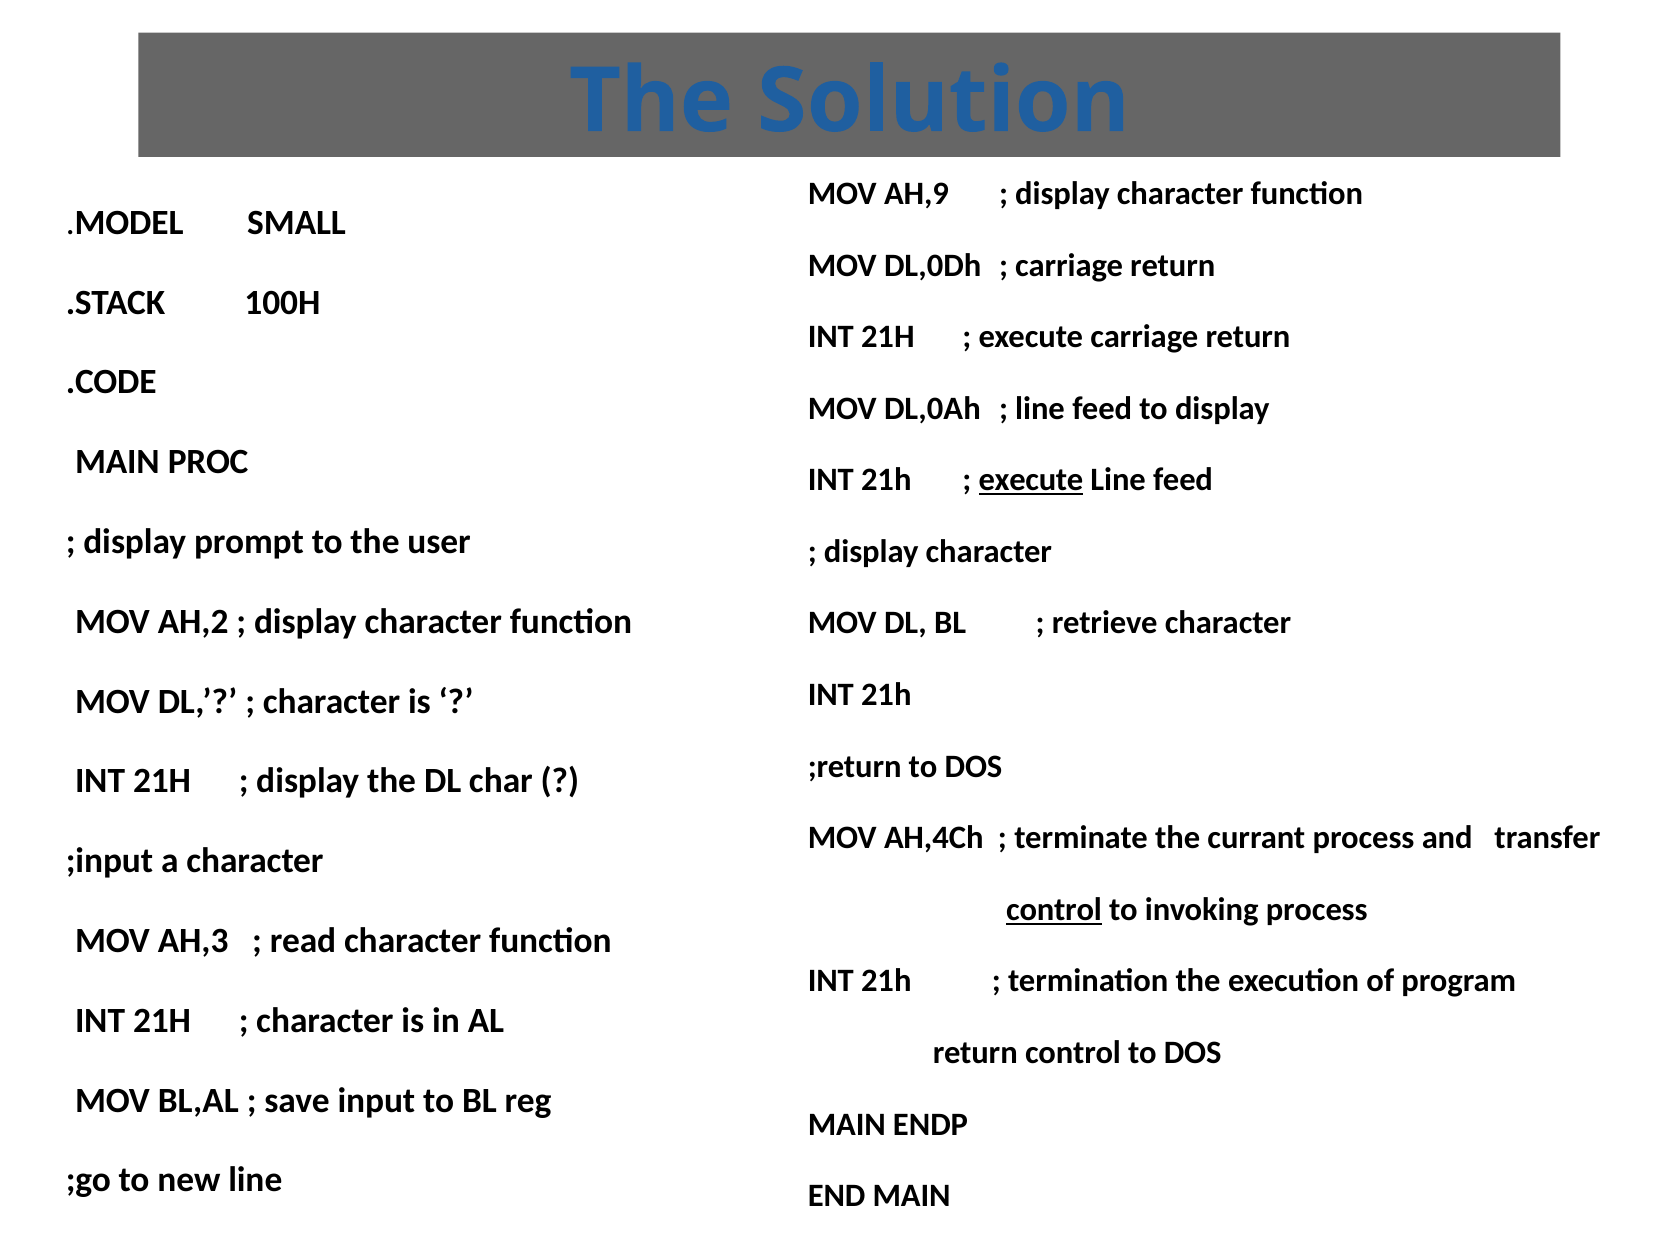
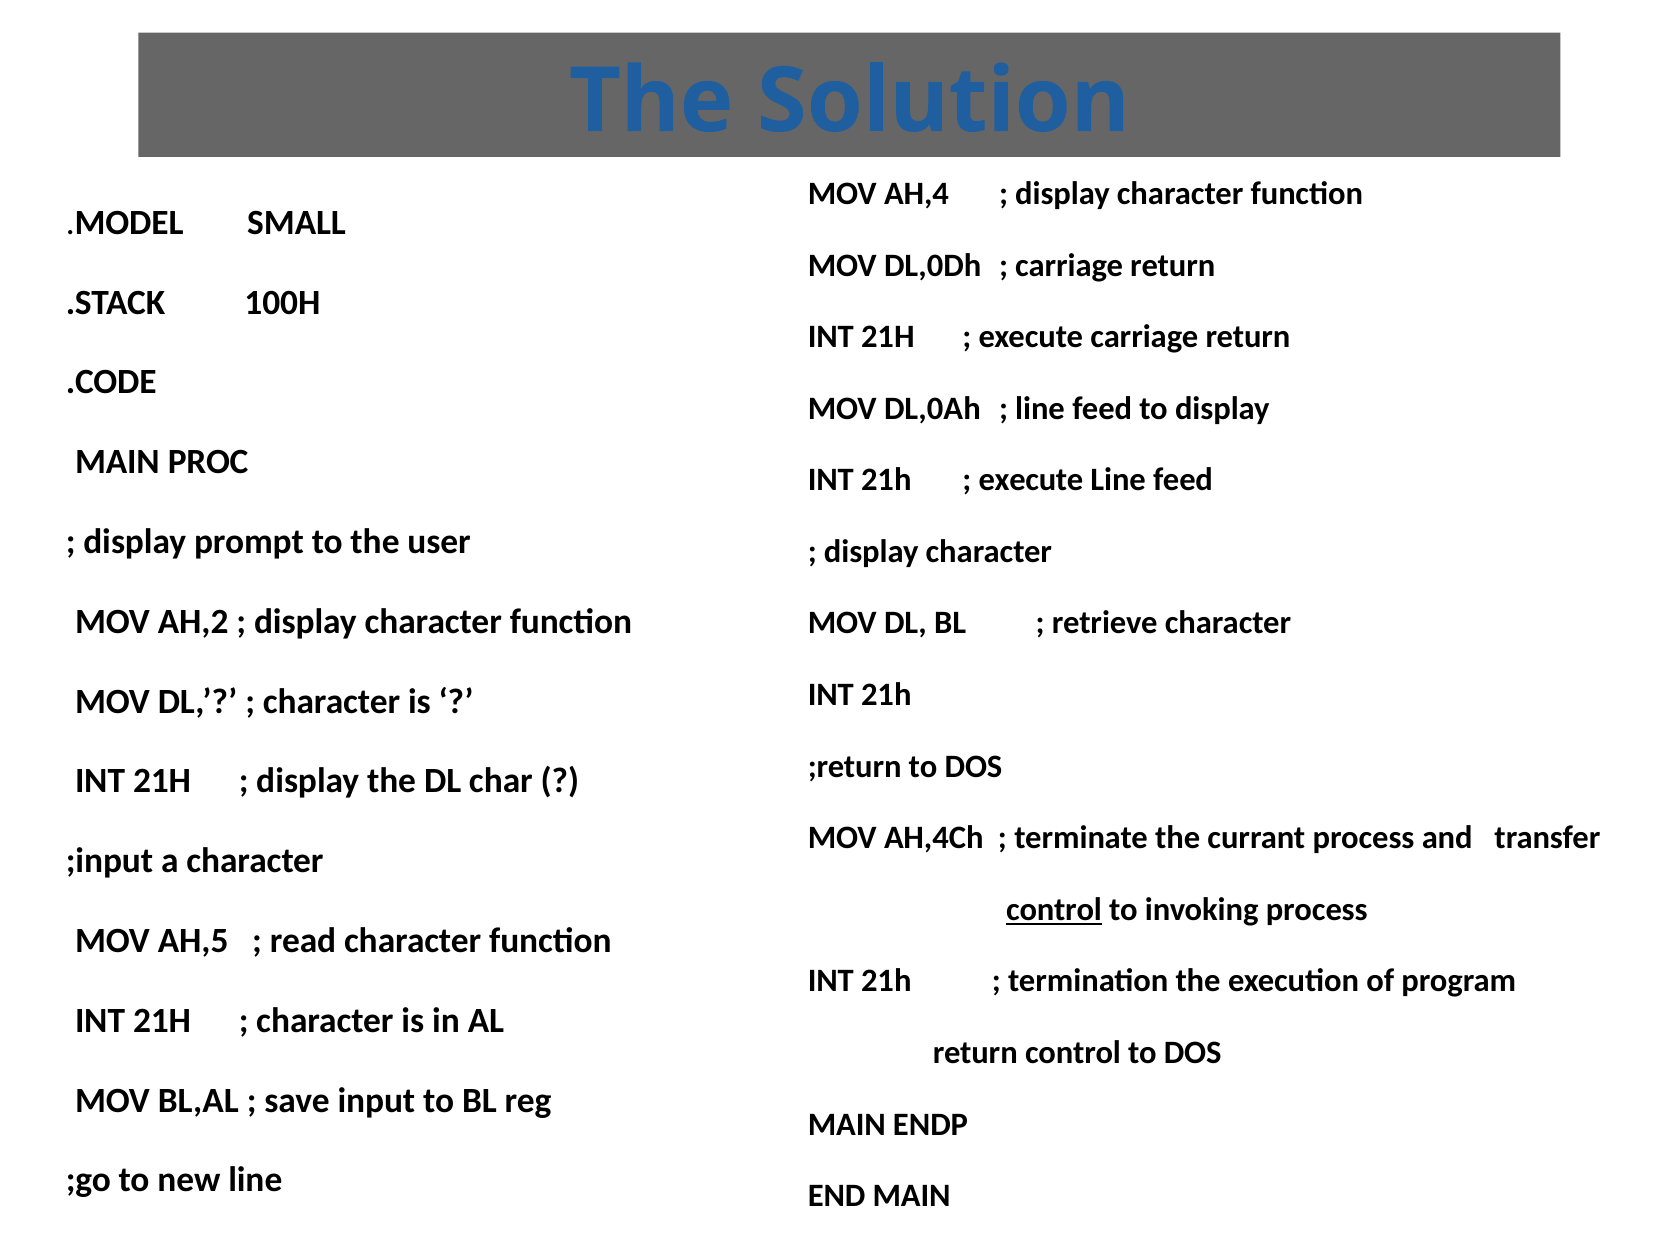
AH,9: AH,9 -> AH,4
execute at (1031, 480) underline: present -> none
AH,3: AH,3 -> AH,5
